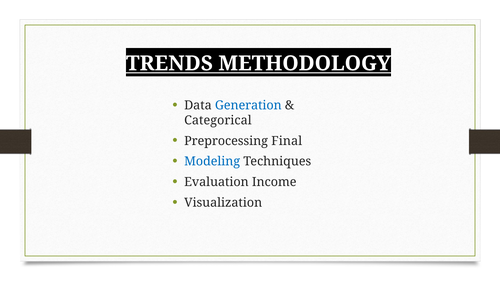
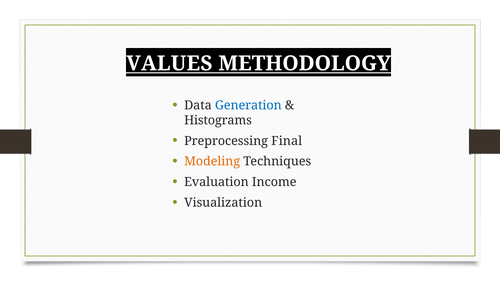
TRENDS: TRENDS -> VALUES
Categorical: Categorical -> Histograms
Modeling colour: blue -> orange
